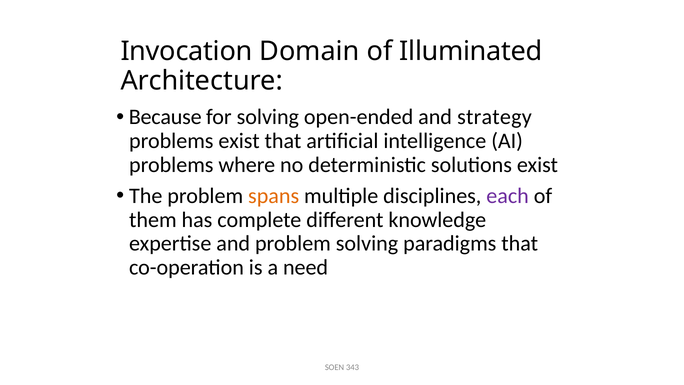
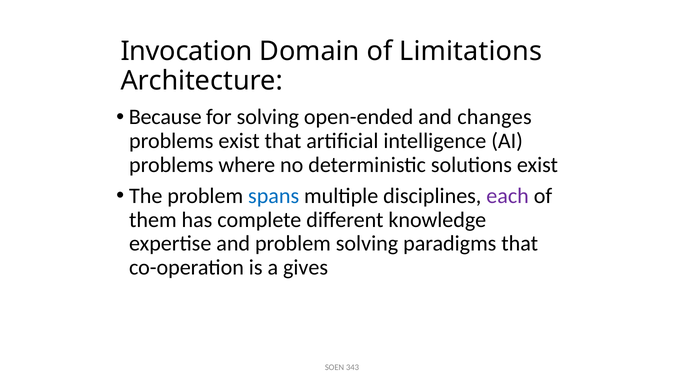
Illuminated: Illuminated -> Limitations
strategy: strategy -> changes
spans colour: orange -> blue
need: need -> gives
